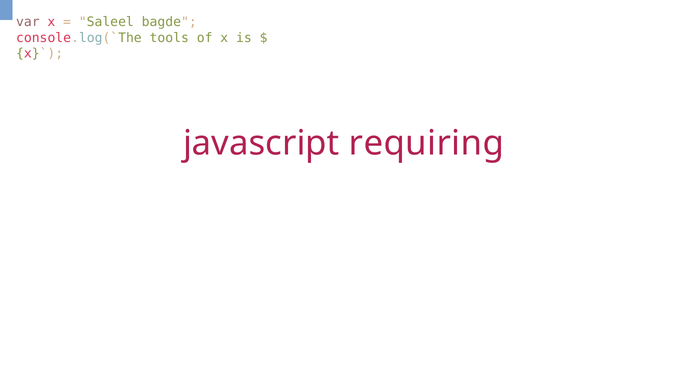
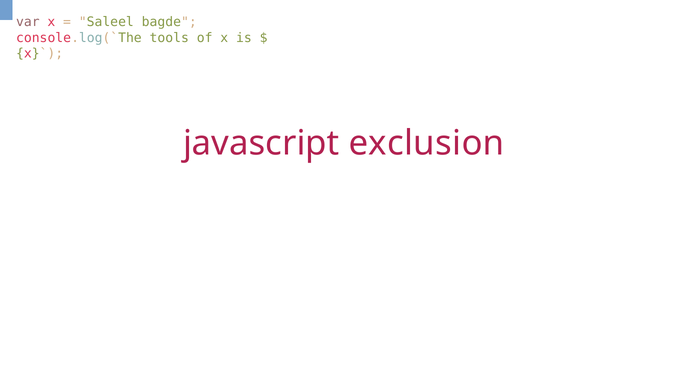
requiring: requiring -> exclusion
